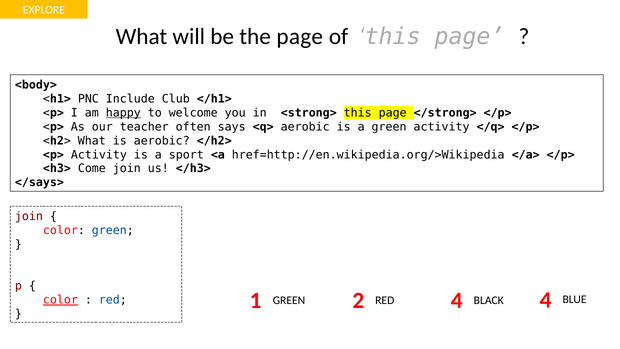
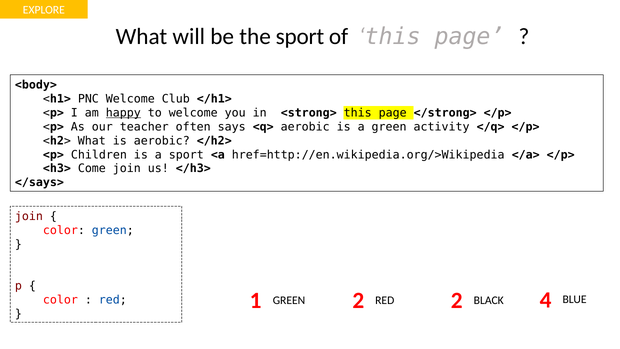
the page: page -> sport
PNC Include: Include -> Welcome
<p> Activity: Activity -> Children
color at (60, 300) underline: present -> none
RED 4: 4 -> 2
